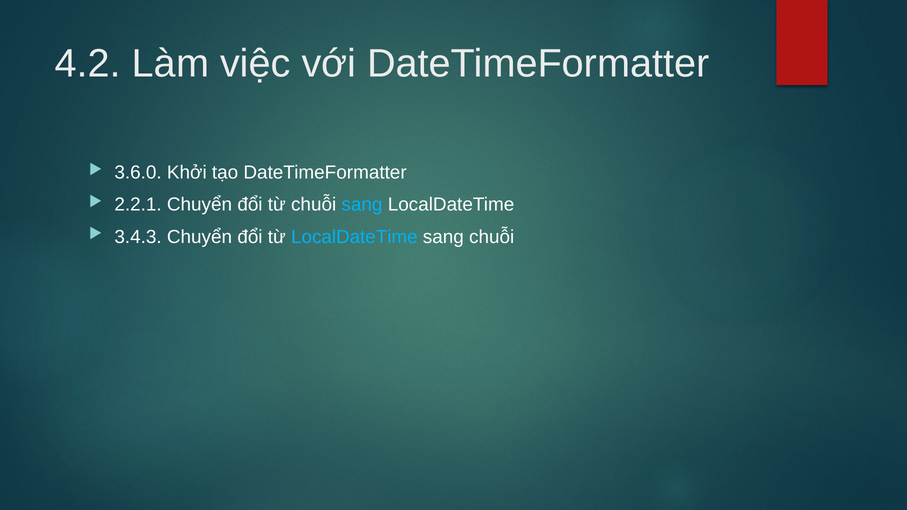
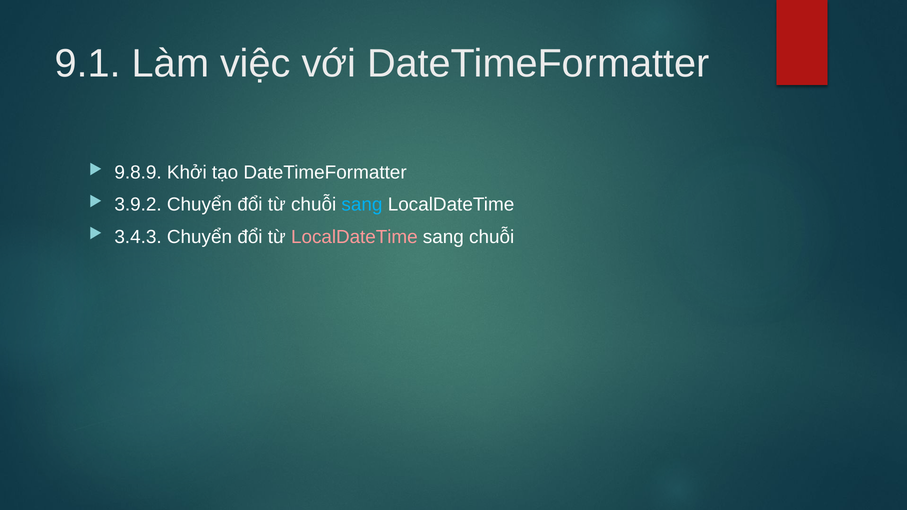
4.2: 4.2 -> 9.1
3.6.0: 3.6.0 -> 9.8.9
2.2.1: 2.2.1 -> 3.9.2
LocalDateTime at (354, 237) colour: light blue -> pink
